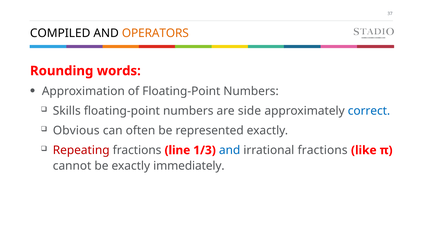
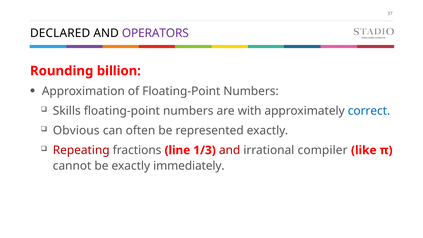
COMPILED: COMPILED -> DECLARED
OPERATORS colour: orange -> purple
words: words -> billion
side: side -> with
and at (230, 150) colour: blue -> red
irrational fractions: fractions -> compiler
